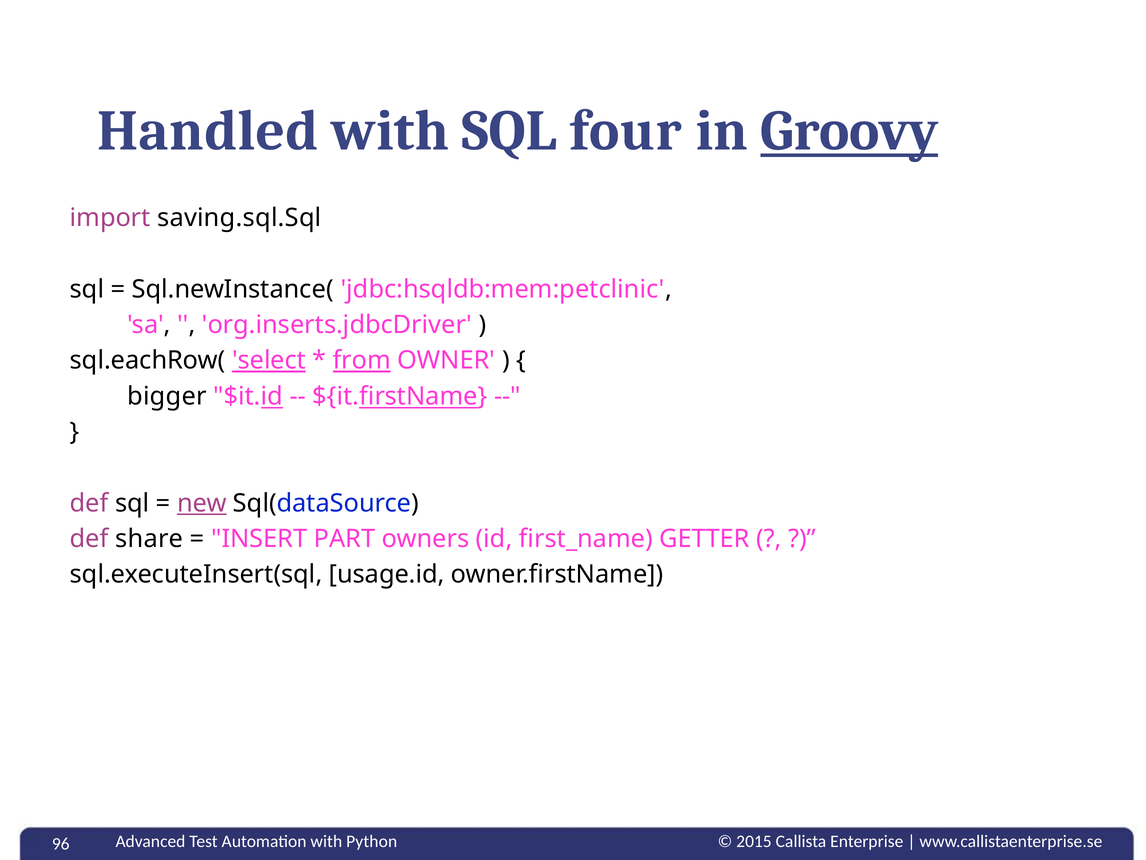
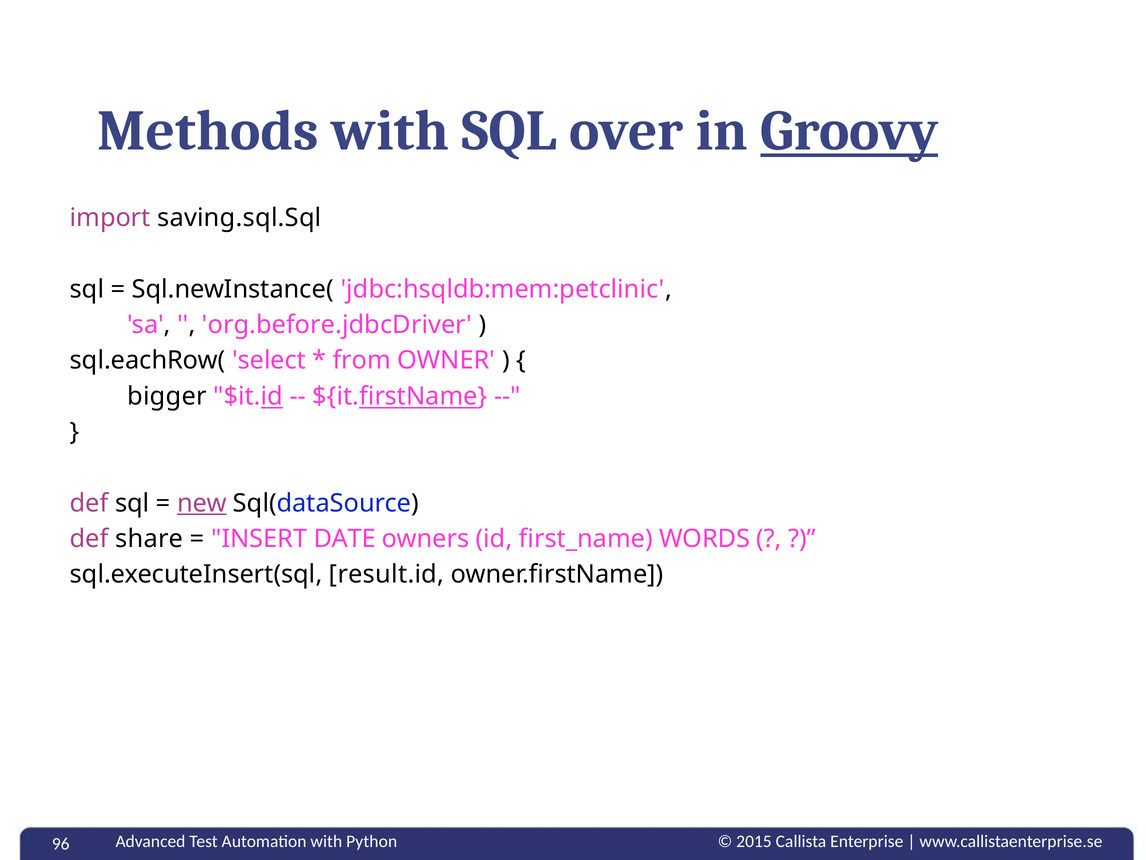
Handled: Handled -> Methods
four: four -> over
org.inserts.jdbcDriver: org.inserts.jdbcDriver -> org.before.jdbcDriver
select underline: present -> none
from underline: present -> none
PART: PART -> DATE
GETTER: GETTER -> WORDS
usage.id: usage.id -> result.id
